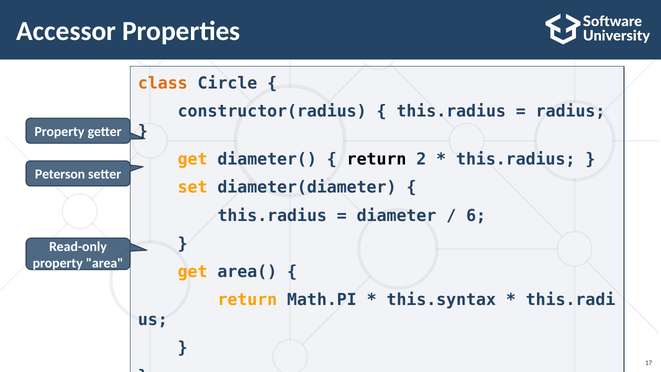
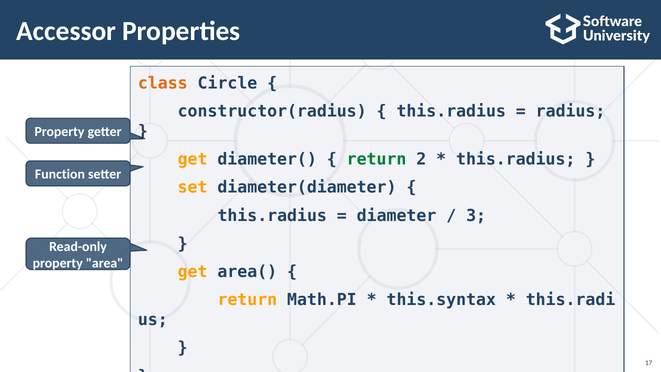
return at (377, 159) colour: black -> green
Peterson: Peterson -> Function
6: 6 -> 3
